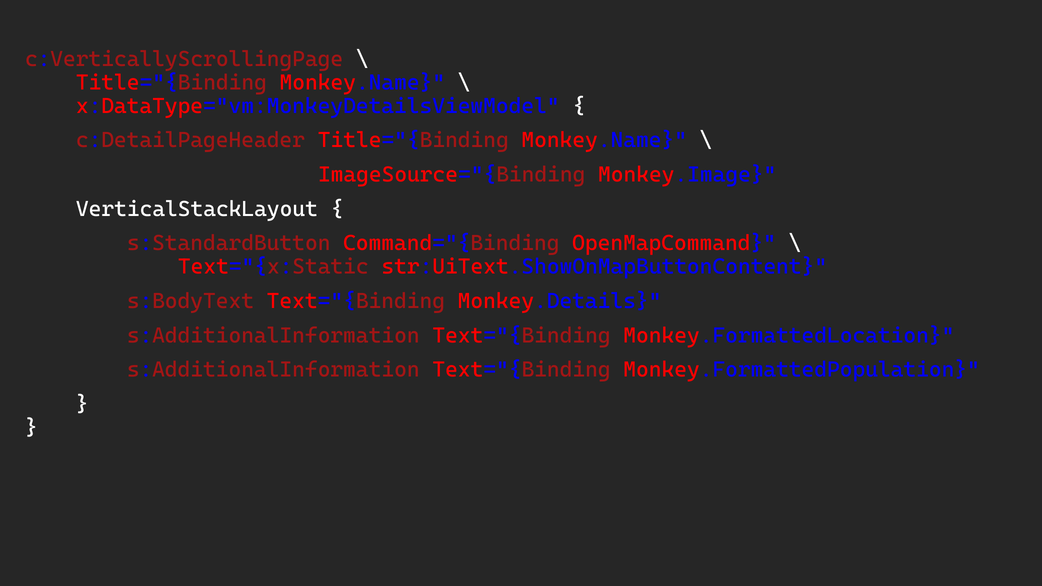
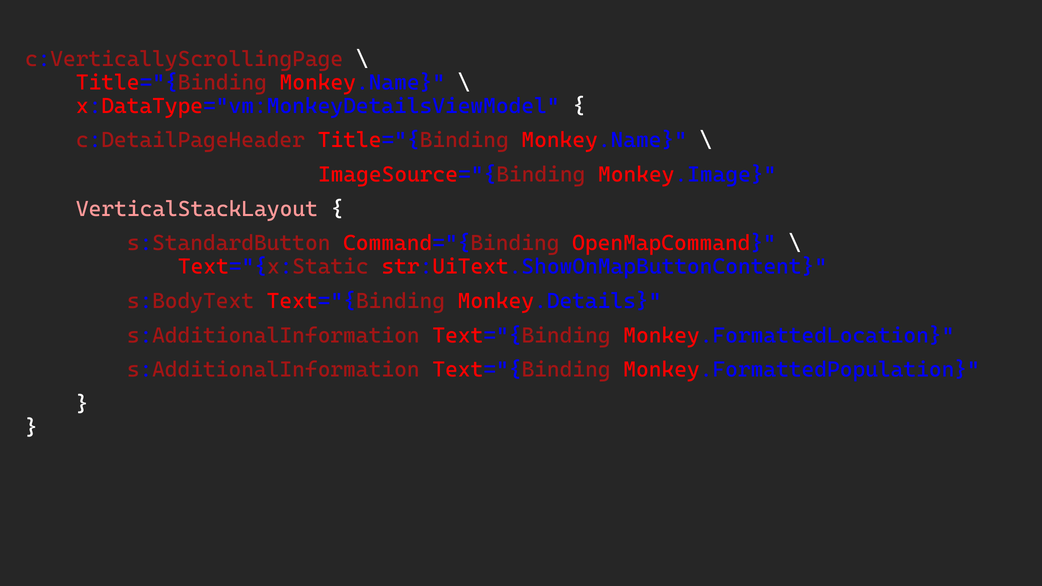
VerticalStackLayout colour: white -> pink
